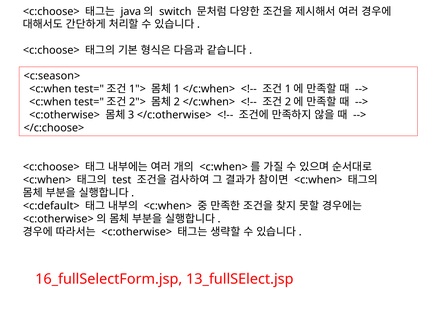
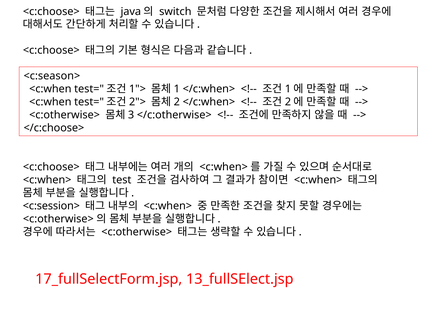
<c:default>: <c:default> -> <c:session>
16_fullSelectForm.jsp: 16_fullSelectForm.jsp -> 17_fullSelectForm.jsp
